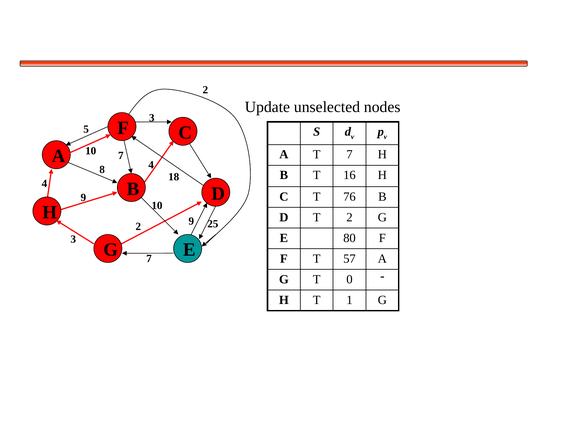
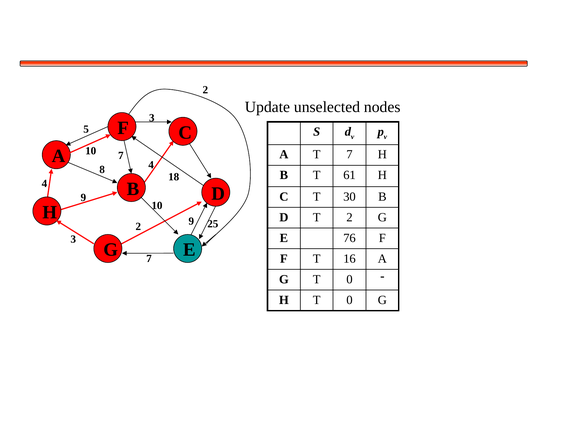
16: 16 -> 61
76: 76 -> 30
80: 80 -> 76
57: 57 -> 16
H T 1: 1 -> 0
